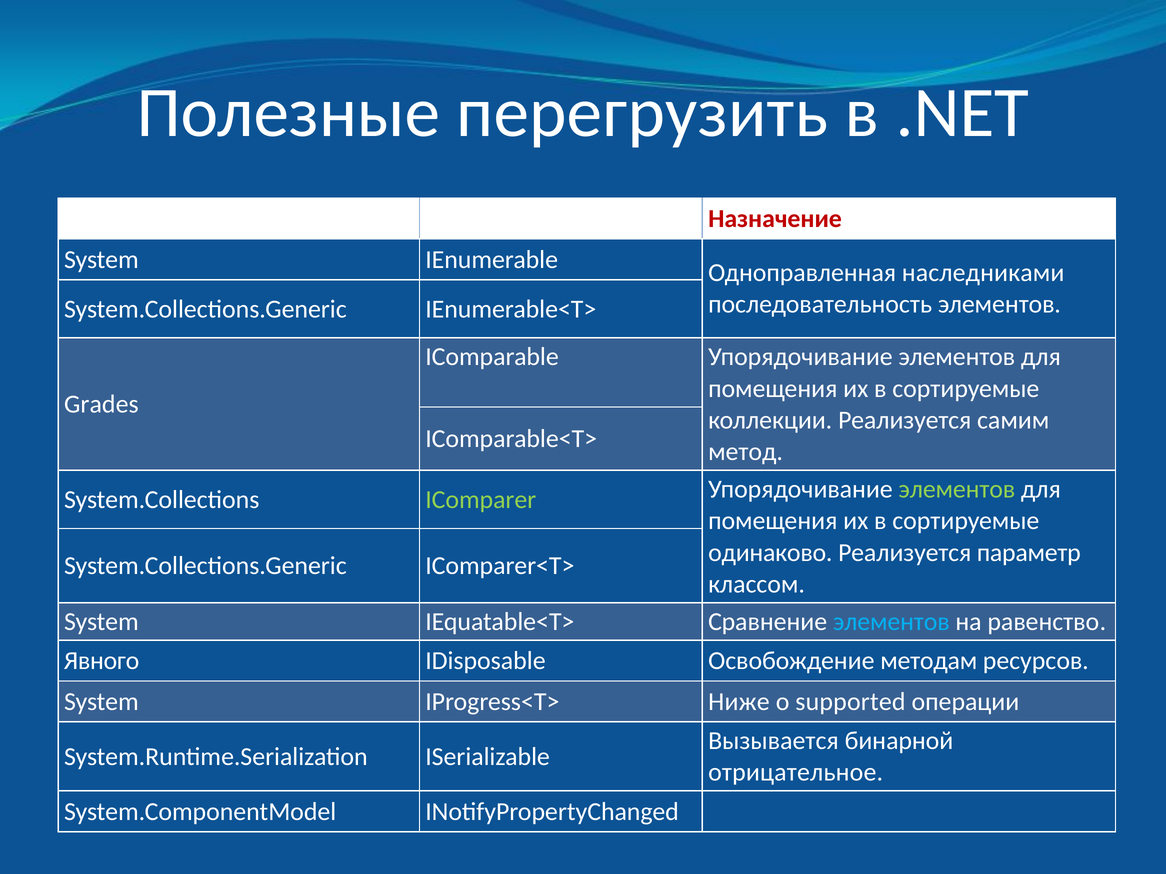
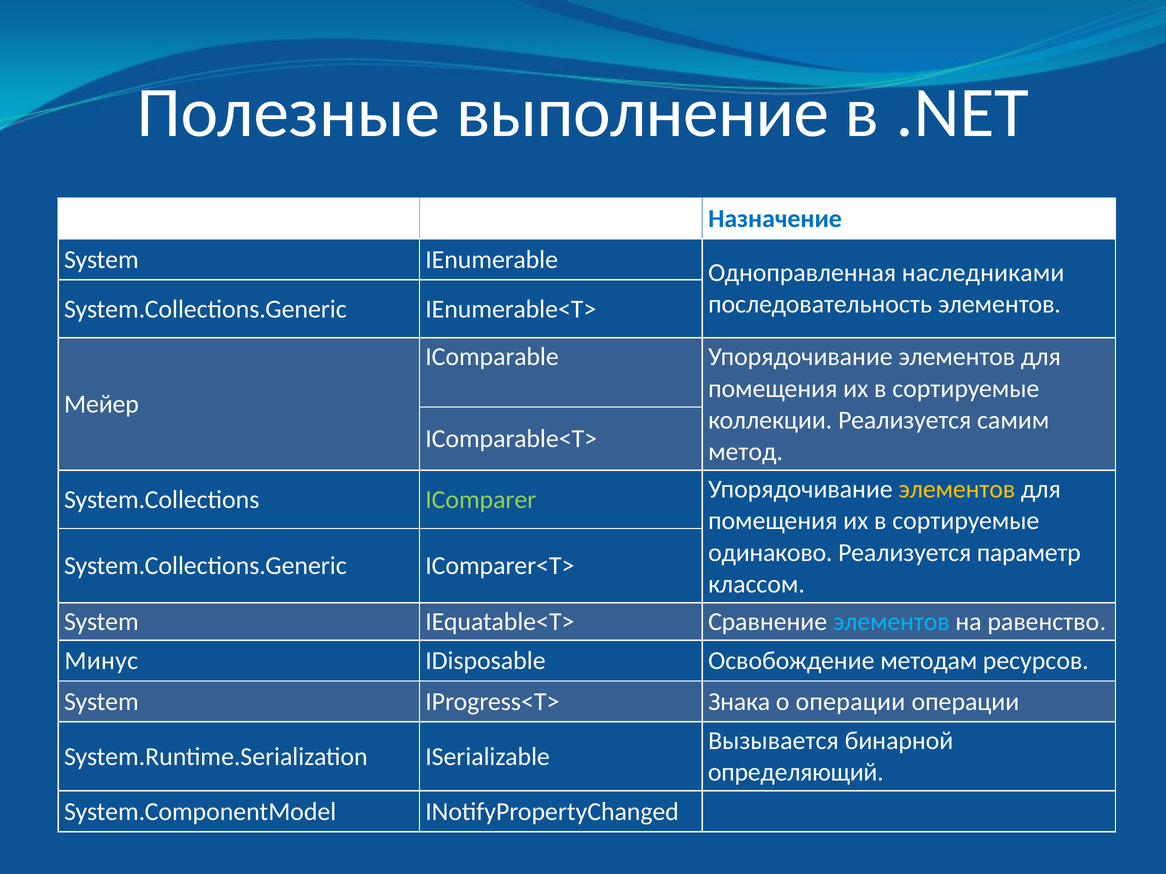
перегрузить: перегрузить -> выполнение
Назначение colour: red -> blue
Grades: Grades -> Мейер
элементов at (957, 490) colour: light green -> yellow
Явного: Явного -> Минус
Ниже: Ниже -> Знака
о supported: supported -> операции
отрицательное: отрицательное -> определяющий
